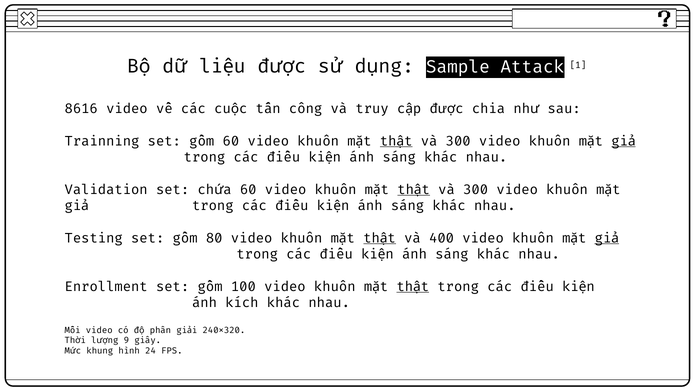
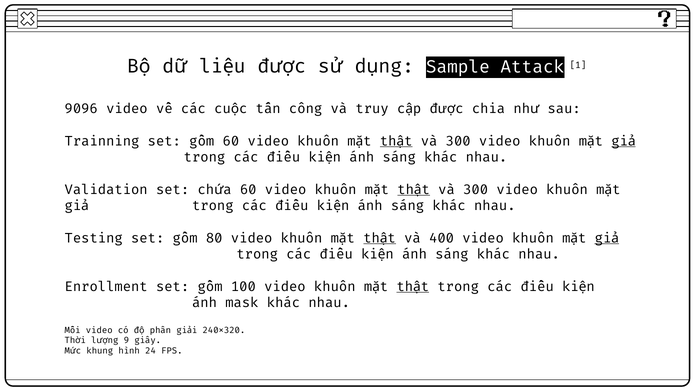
8616: 8616 -> 9096
kích: kích -> mask
